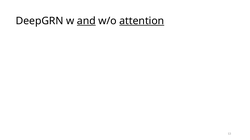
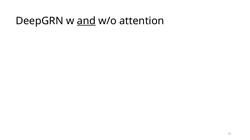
attention underline: present -> none
